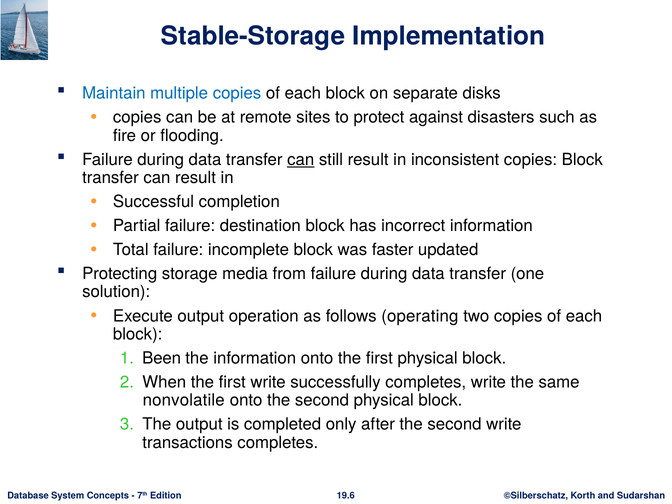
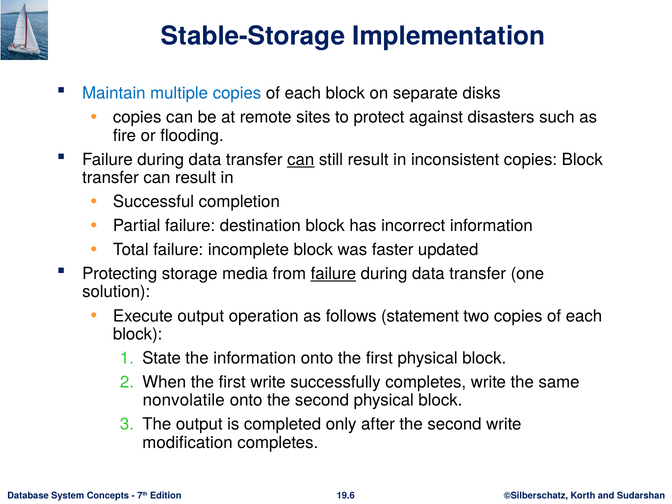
failure at (333, 274) underline: none -> present
operating: operating -> statement
Been: Been -> State
transactions: transactions -> modification
